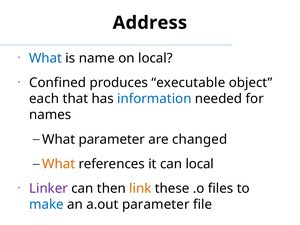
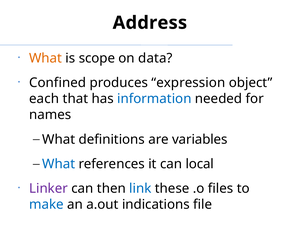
What at (46, 58) colour: blue -> orange
name: name -> scope
on local: local -> data
executable: executable -> expression
What parameter: parameter -> definitions
changed: changed -> variables
What at (59, 164) colour: orange -> blue
link colour: orange -> blue
a.out parameter: parameter -> indications
